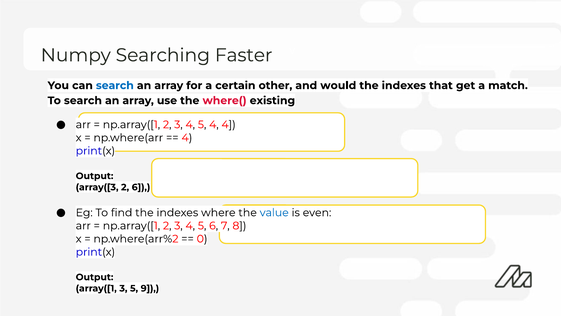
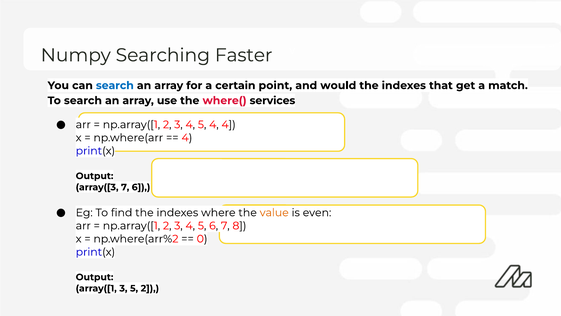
other: other -> point
existing: existing -> services
array([3 2: 2 -> 7
value colour: blue -> orange
5 9: 9 -> 2
